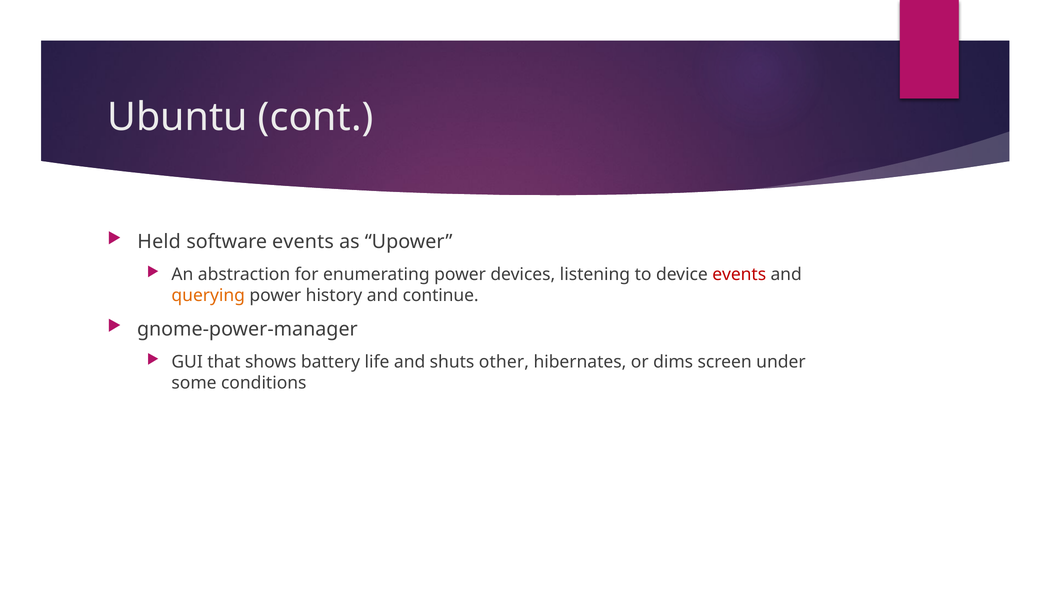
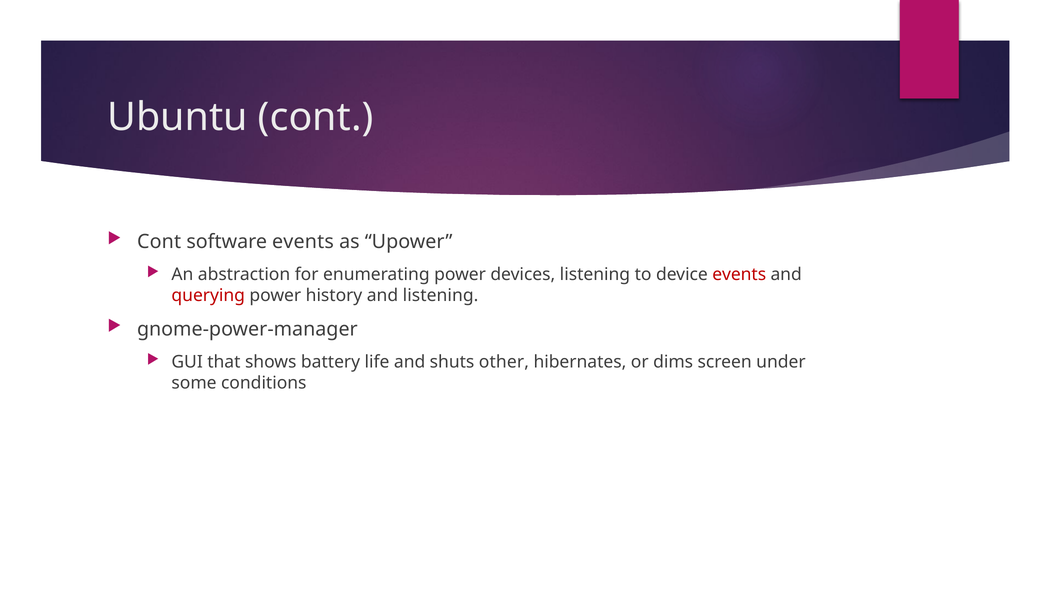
Held at (159, 242): Held -> Cont
querying colour: orange -> red
and continue: continue -> listening
